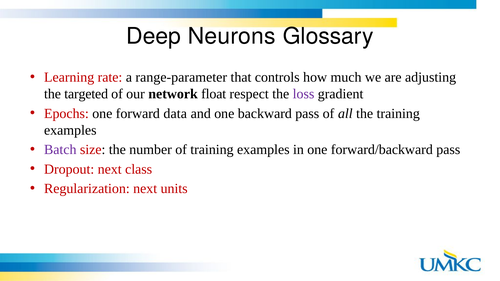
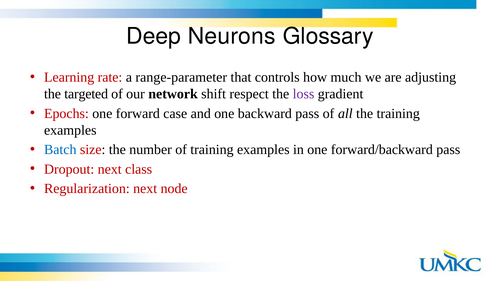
float: float -> shift
data: data -> case
Batch colour: purple -> blue
units: units -> node
